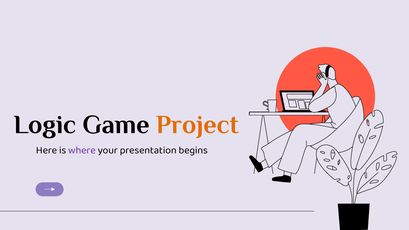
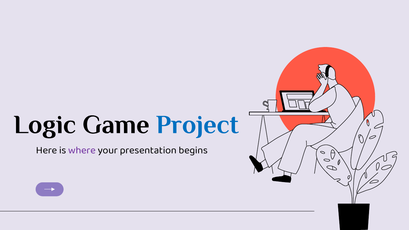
Project colour: orange -> blue
